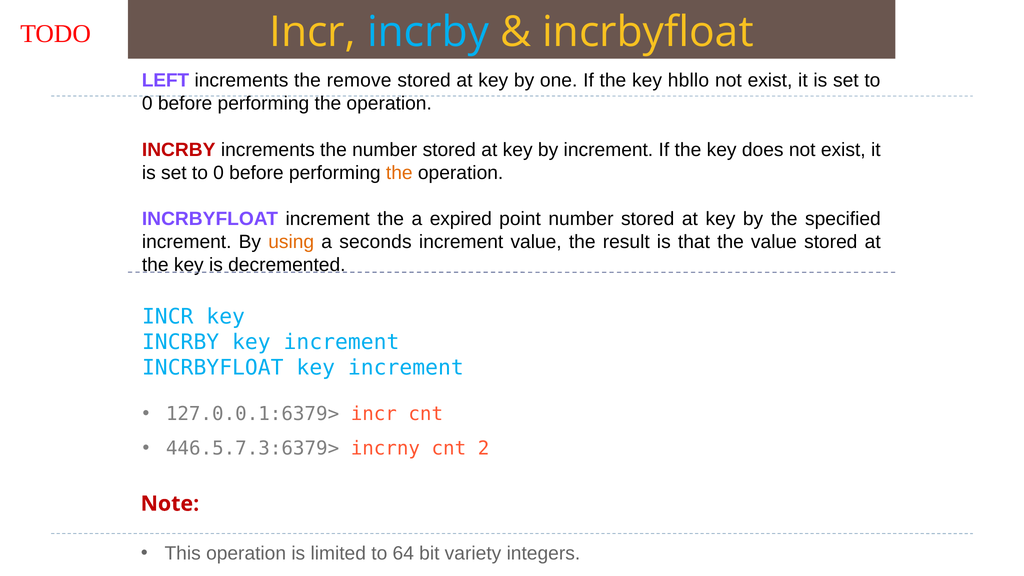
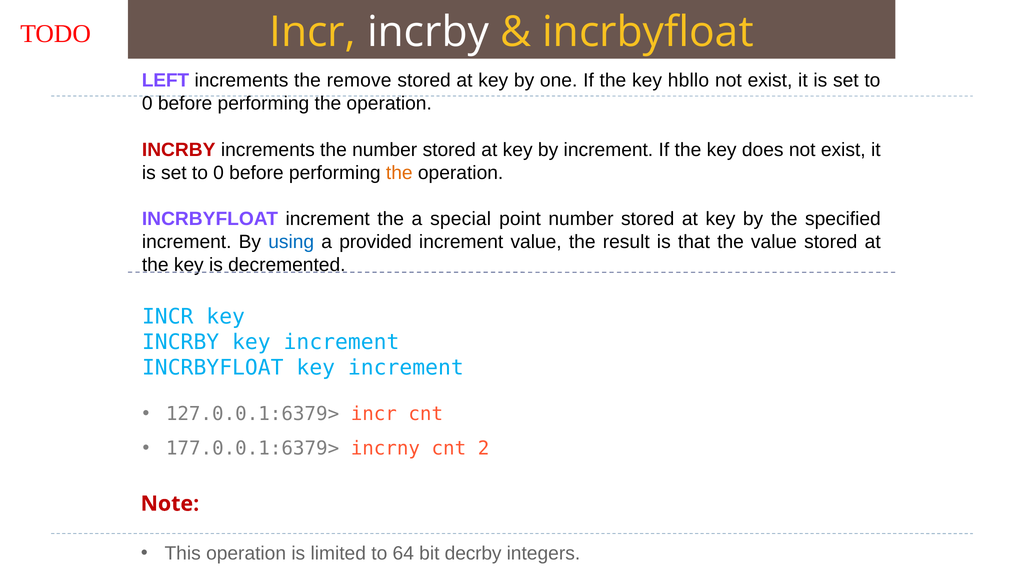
incrby at (428, 32) colour: light blue -> white
expired: expired -> special
using colour: orange -> blue
seconds: seconds -> provided
446.5.7.3:6379>: 446.5.7.3:6379> -> 177.0.0.1:6379>
variety: variety -> decrby
